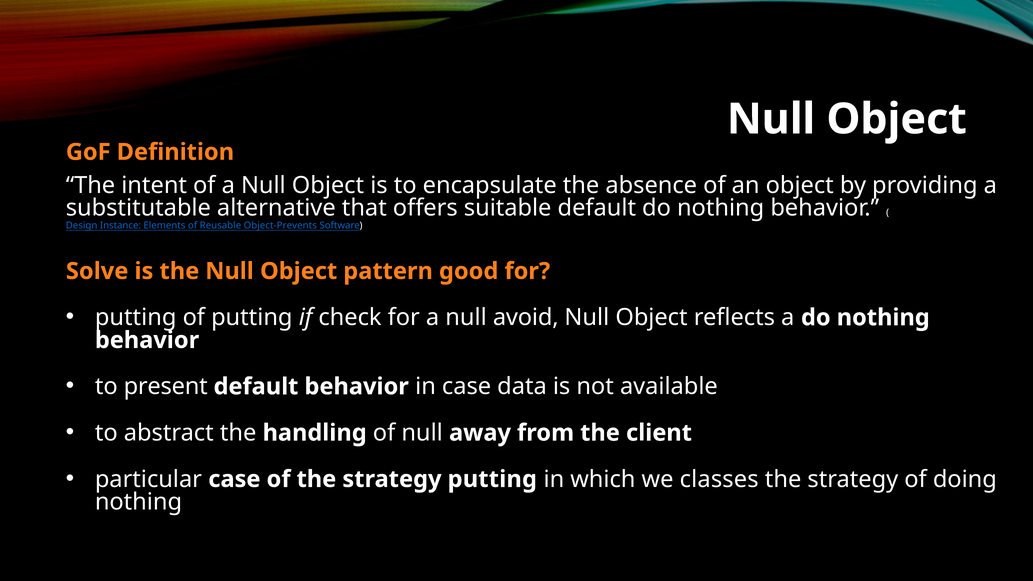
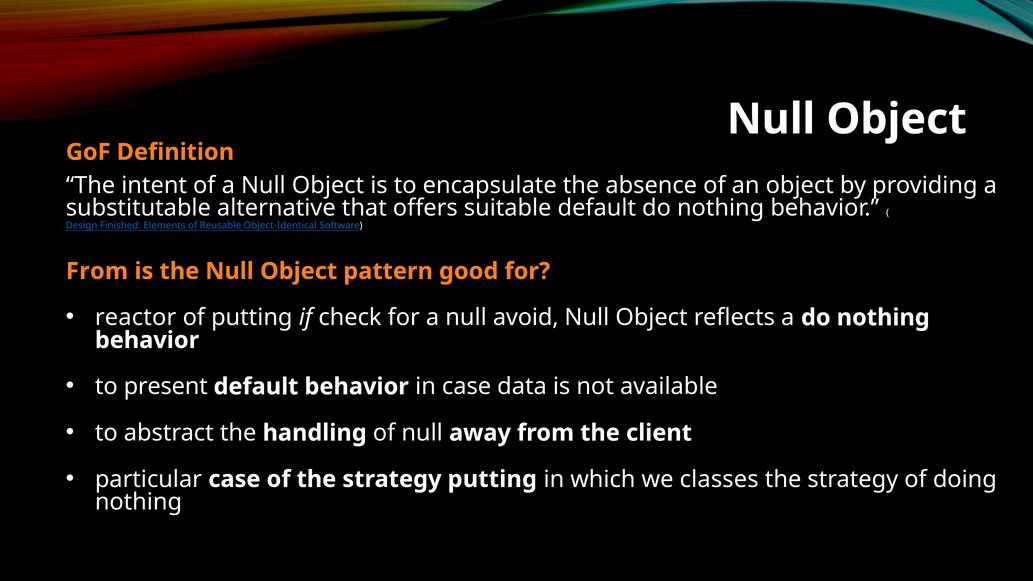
Instance: Instance -> Finished
Object-Prevents: Object-Prevents -> Object-Identical
Solve at (97, 271): Solve -> From
putting at (136, 318): putting -> reactor
